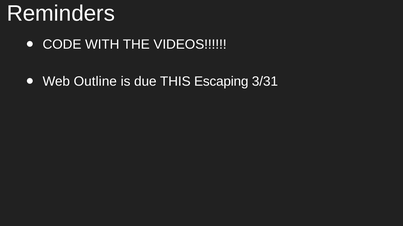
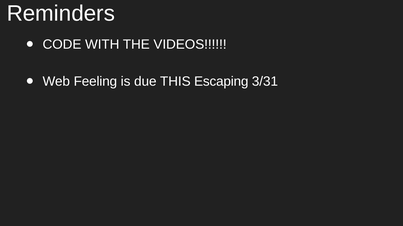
Outline: Outline -> Feeling
